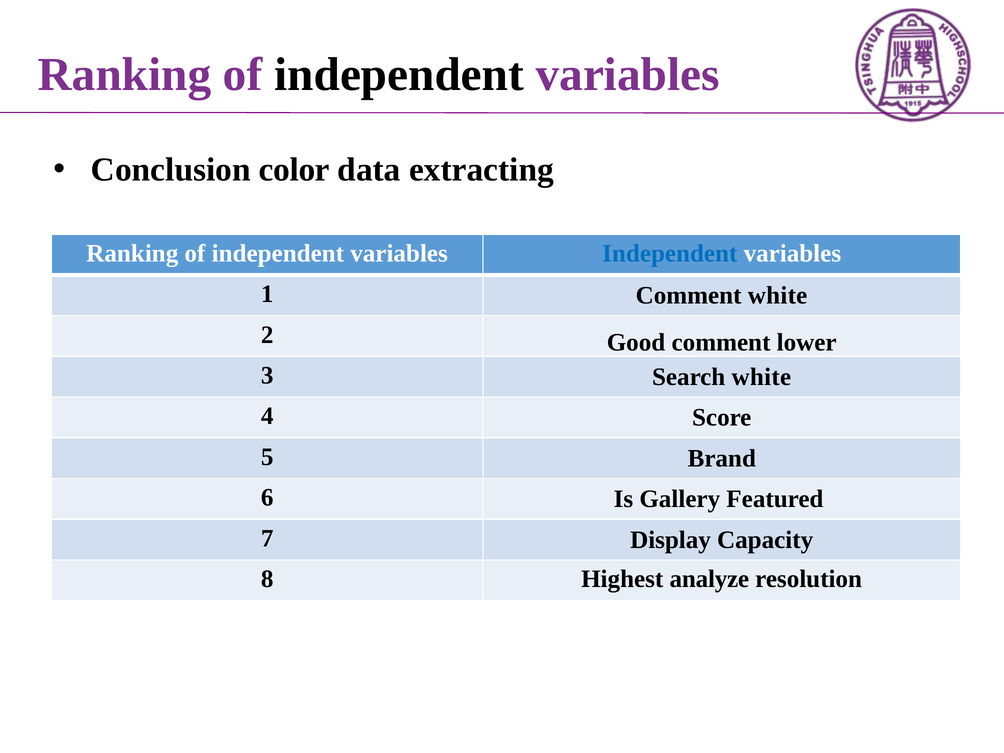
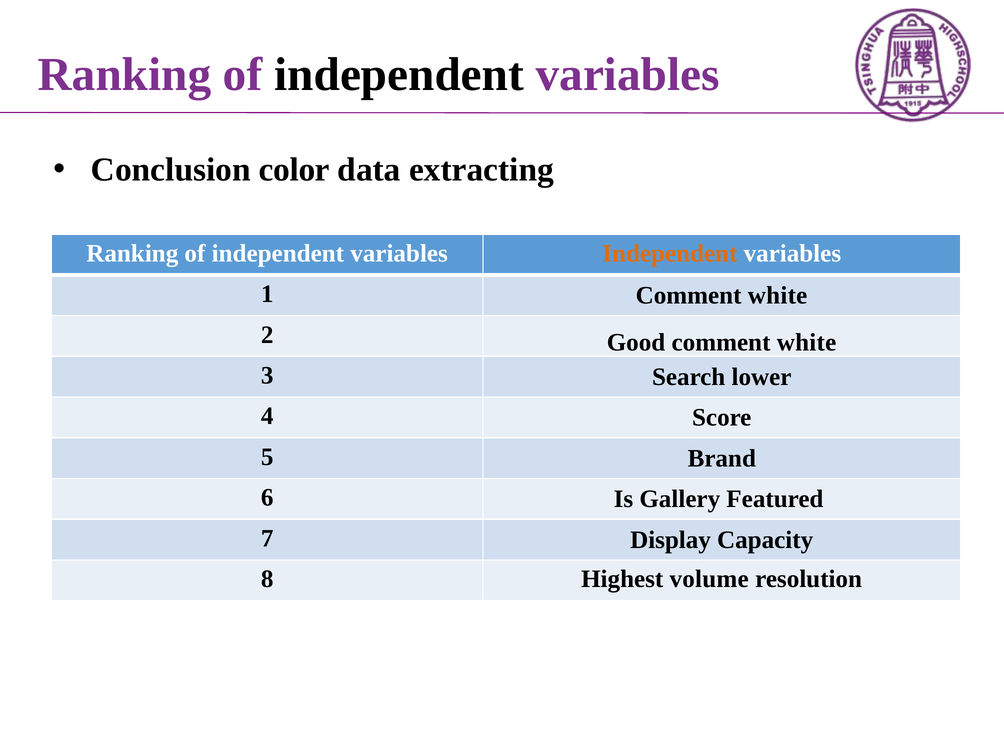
Independent at (670, 253) colour: blue -> orange
Good comment lower: lower -> white
Search white: white -> lower
analyze: analyze -> volume
